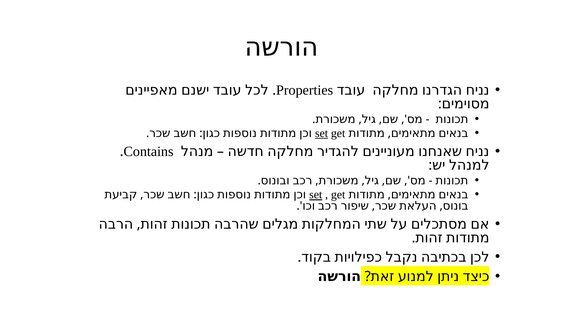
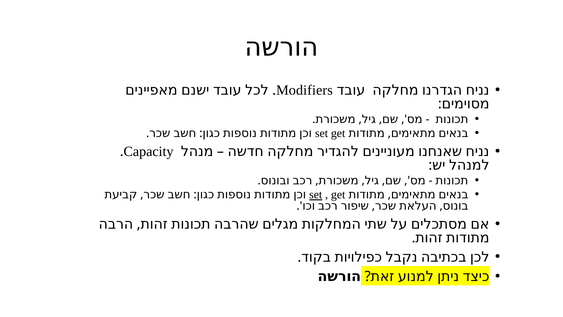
Properties: Properties -> Modifiers
set at (322, 133) underline: present -> none
Contains: Contains -> Capacity
